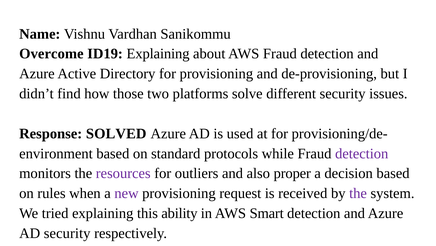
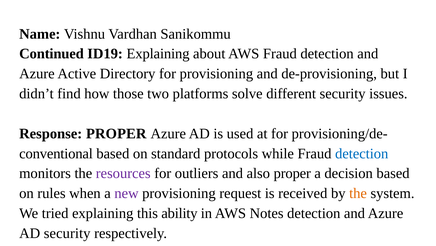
Overcome: Overcome -> Continued
Response SOLVED: SOLVED -> PROPER
environment: environment -> conventional
detection at (362, 153) colour: purple -> blue
the at (358, 193) colour: purple -> orange
Smart: Smart -> Notes
